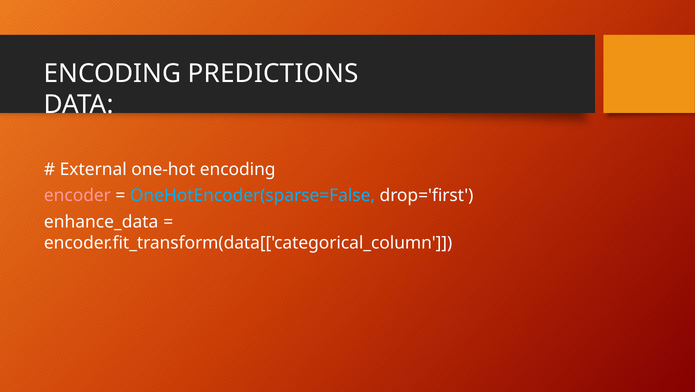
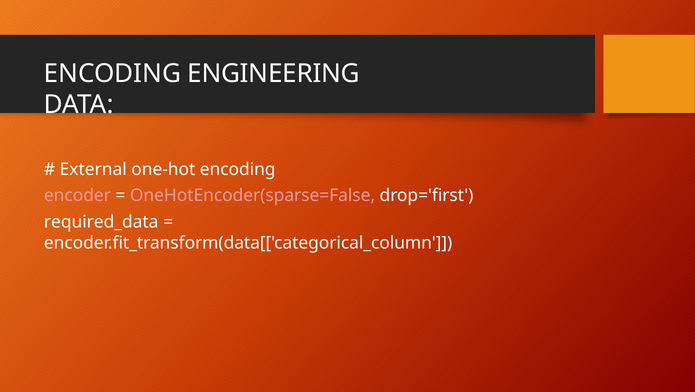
PREDICTIONS: PREDICTIONS -> ENGINEERING
OneHotEncoder(sparse=False colour: light blue -> pink
enhance_data: enhance_data -> required_data
